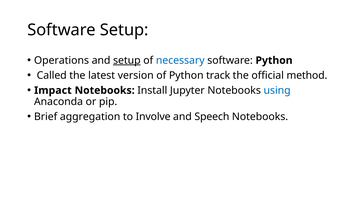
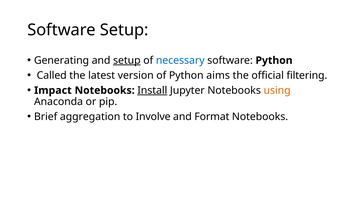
Operations: Operations -> Generating
track: track -> aims
method: method -> filtering
Install underline: none -> present
using colour: blue -> orange
Speech: Speech -> Format
